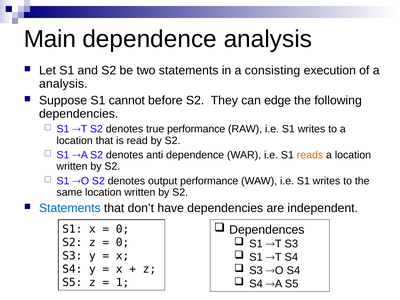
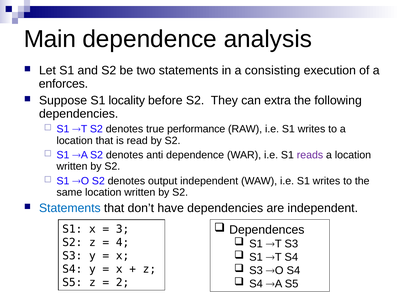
analysis at (63, 84): analysis -> enforces
cannot: cannot -> locality
edge: edge -> extra
reads colour: orange -> purple
output performance: performance -> independent
0 at (123, 229): 0 -> 3
0 at (123, 242): 0 -> 4
1: 1 -> 2
